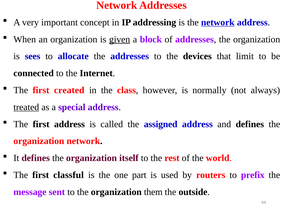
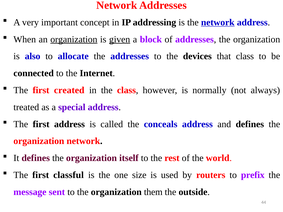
organization at (74, 39) underline: none -> present
sees: sees -> also
that limit: limit -> class
treated underline: present -> none
assigned: assigned -> conceals
part: part -> size
